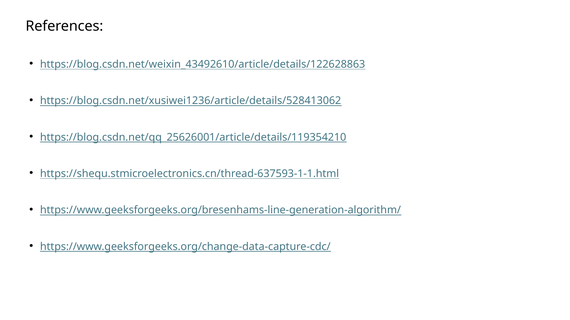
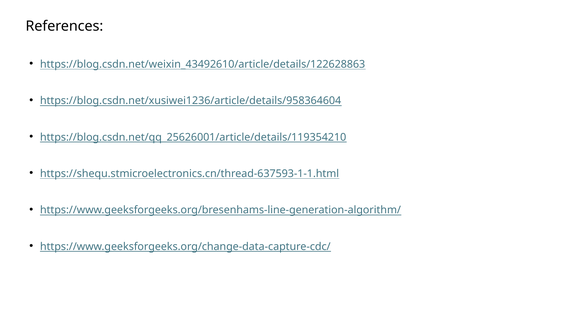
https://blog.csdn.net/xusiwei1236/article/details/528413062: https://blog.csdn.net/xusiwei1236/article/details/528413062 -> https://blog.csdn.net/xusiwei1236/article/details/958364604
